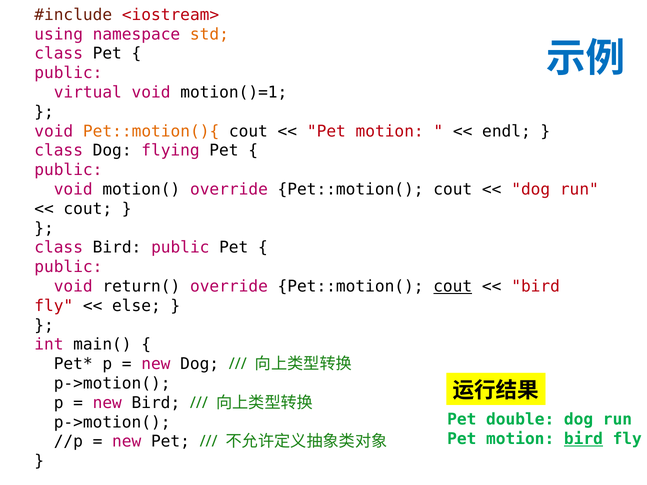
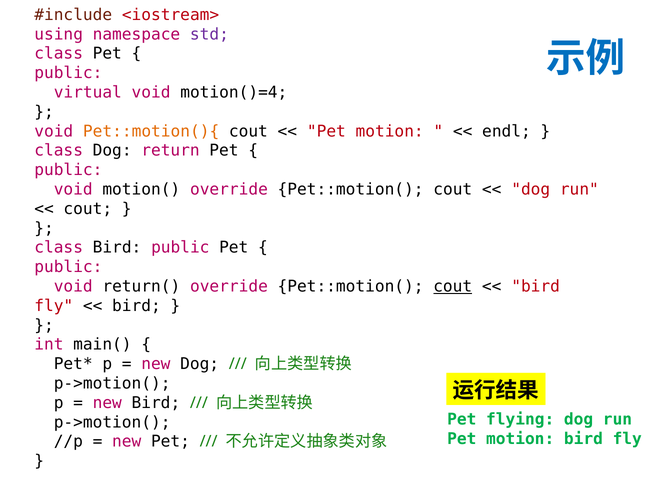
std colour: orange -> purple
motion()=1: motion()=1 -> motion()=4
flying: flying -> return
else at (136, 306): else -> bird
double: double -> flying
bird at (583, 439) underline: present -> none
